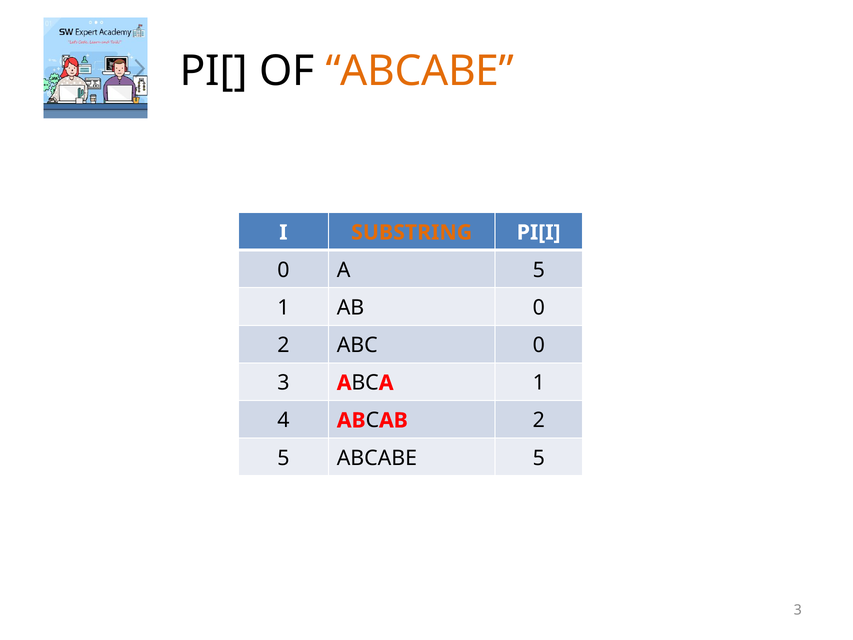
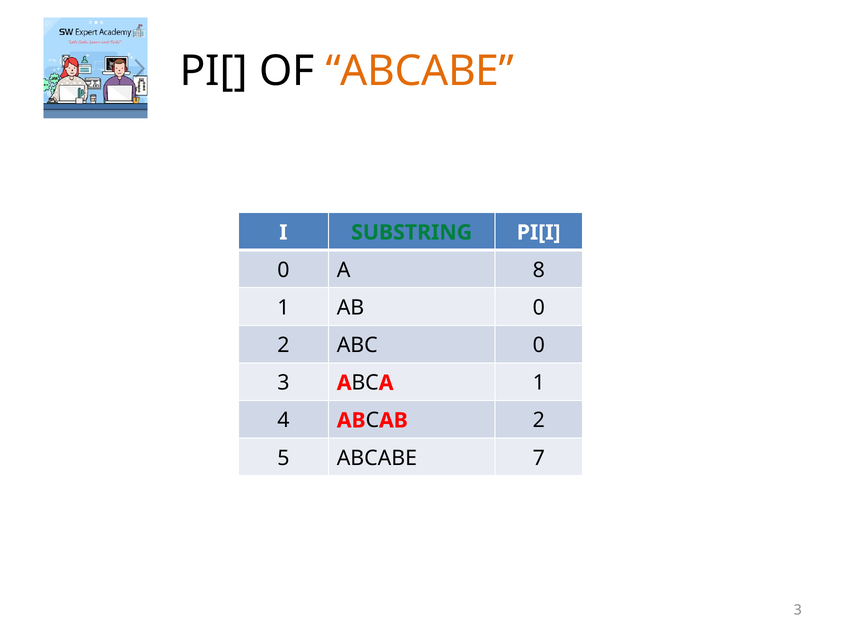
SUBSTRING colour: orange -> green
A 5: 5 -> 8
ABCABE 5: 5 -> 7
